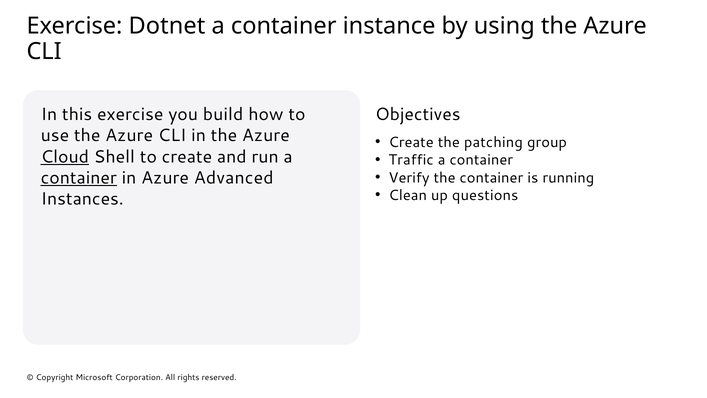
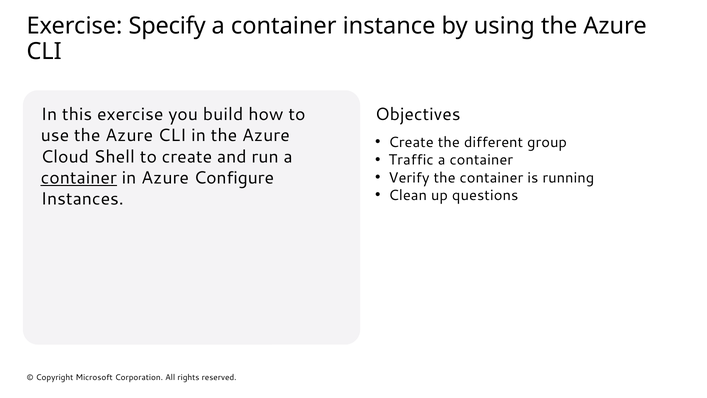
Dotnet: Dotnet -> Specify
patching: patching -> different
Cloud underline: present -> none
Advanced: Advanced -> Configure
